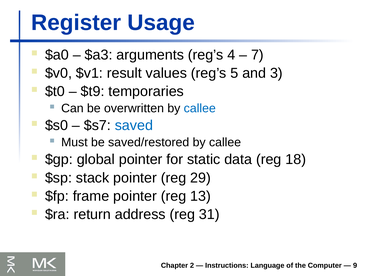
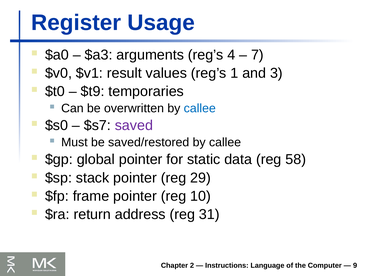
5: 5 -> 1
saved colour: blue -> purple
18: 18 -> 58
13: 13 -> 10
